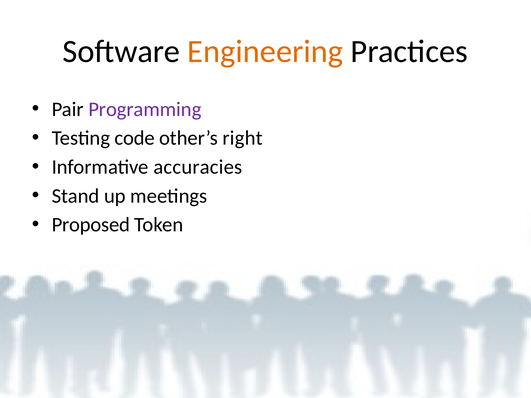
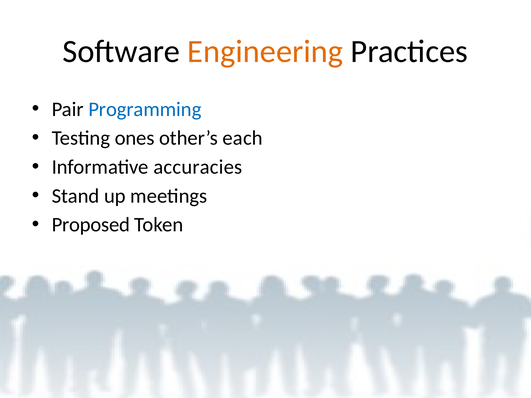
Programming colour: purple -> blue
code: code -> ones
right: right -> each
